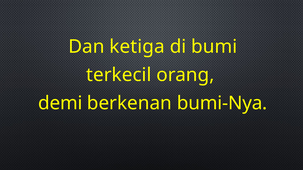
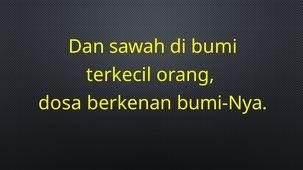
ketiga: ketiga -> sawah
demi: demi -> dosa
